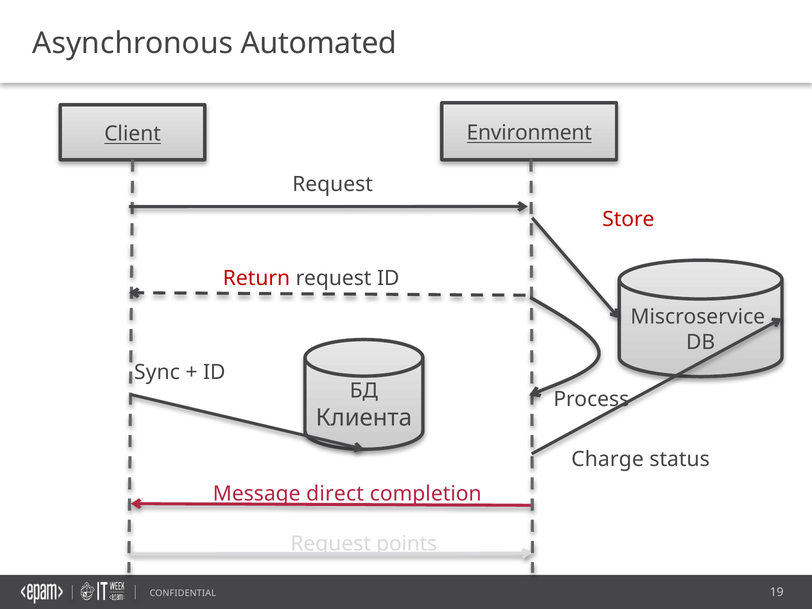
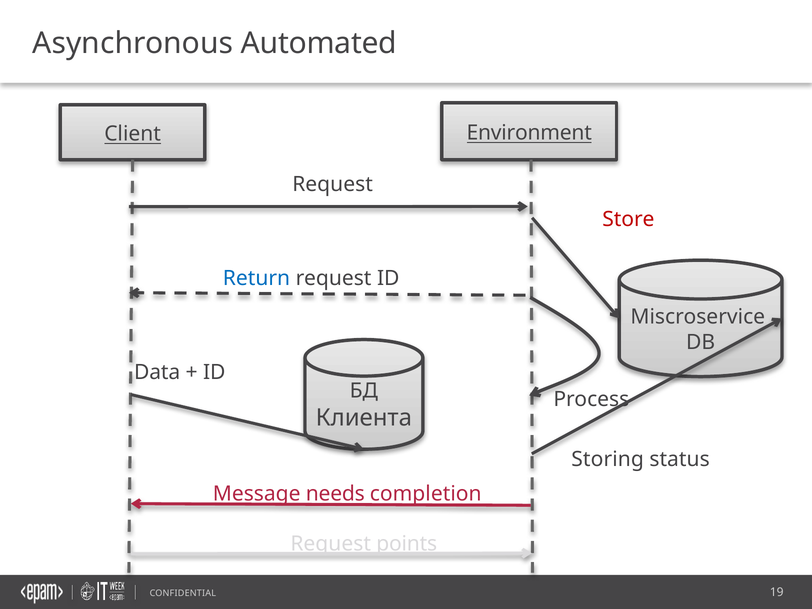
Return colour: red -> blue
Sync: Sync -> Data
Charge: Charge -> Storing
direct: direct -> needs
